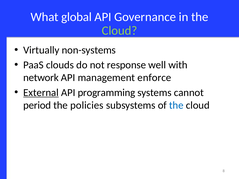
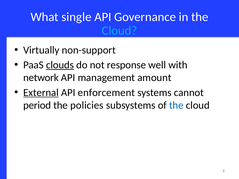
global: global -> single
Cloud at (119, 31) colour: light green -> light blue
non-systems: non-systems -> non-support
clouds underline: none -> present
enforce: enforce -> amount
programming: programming -> enforcement
